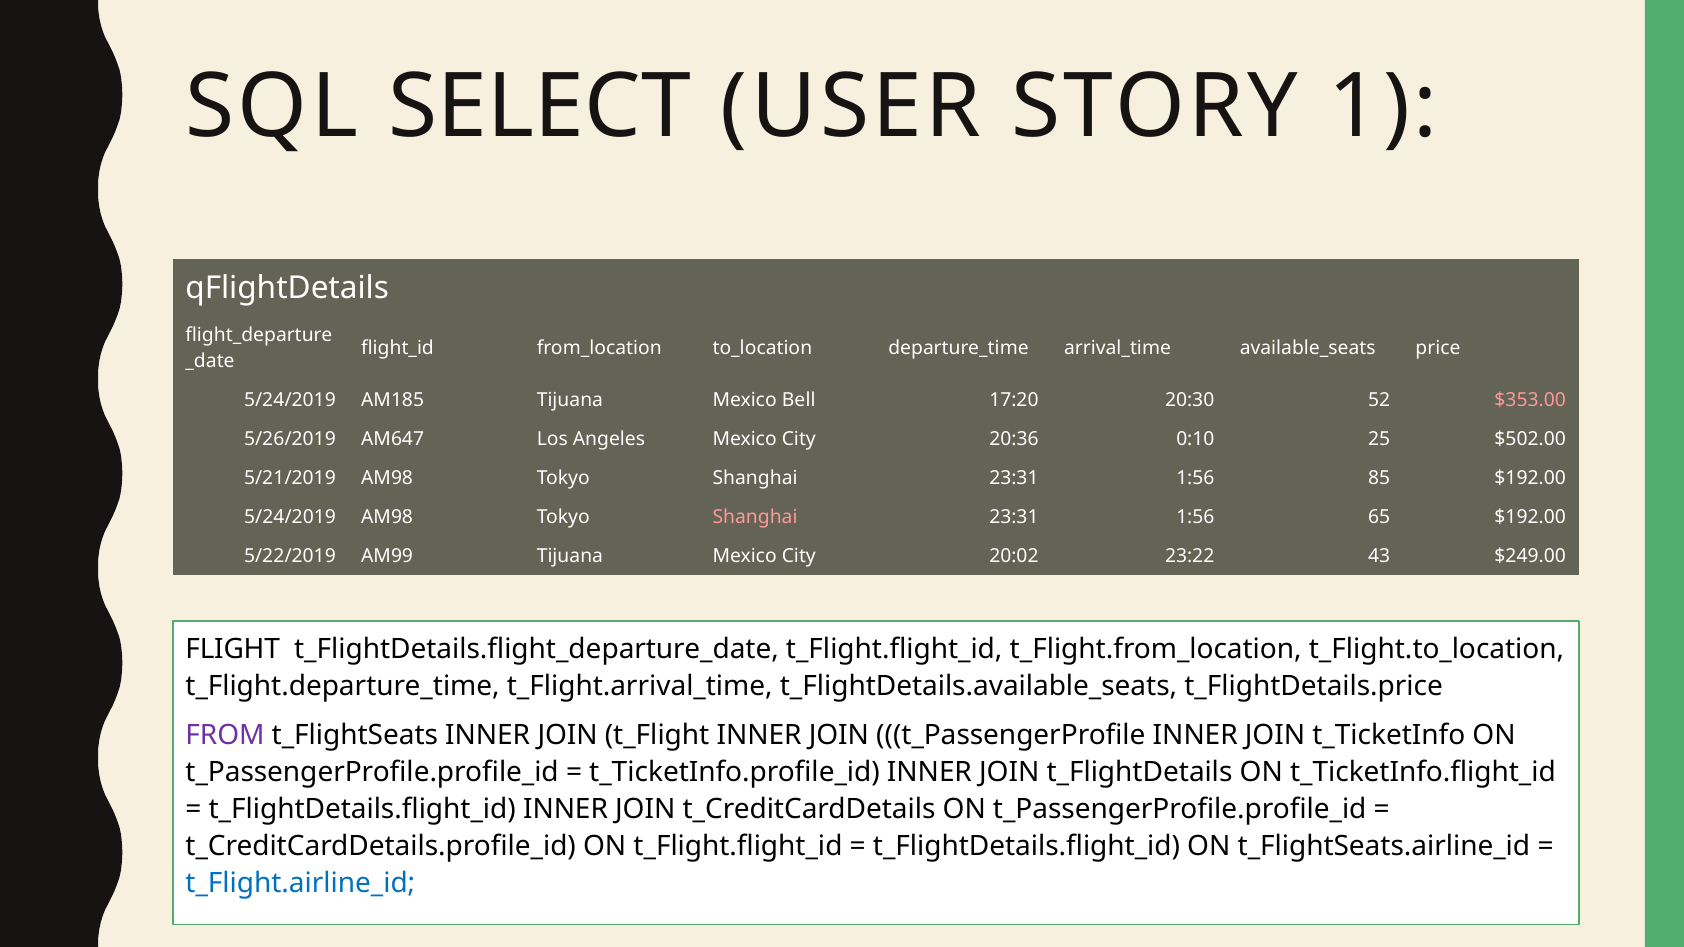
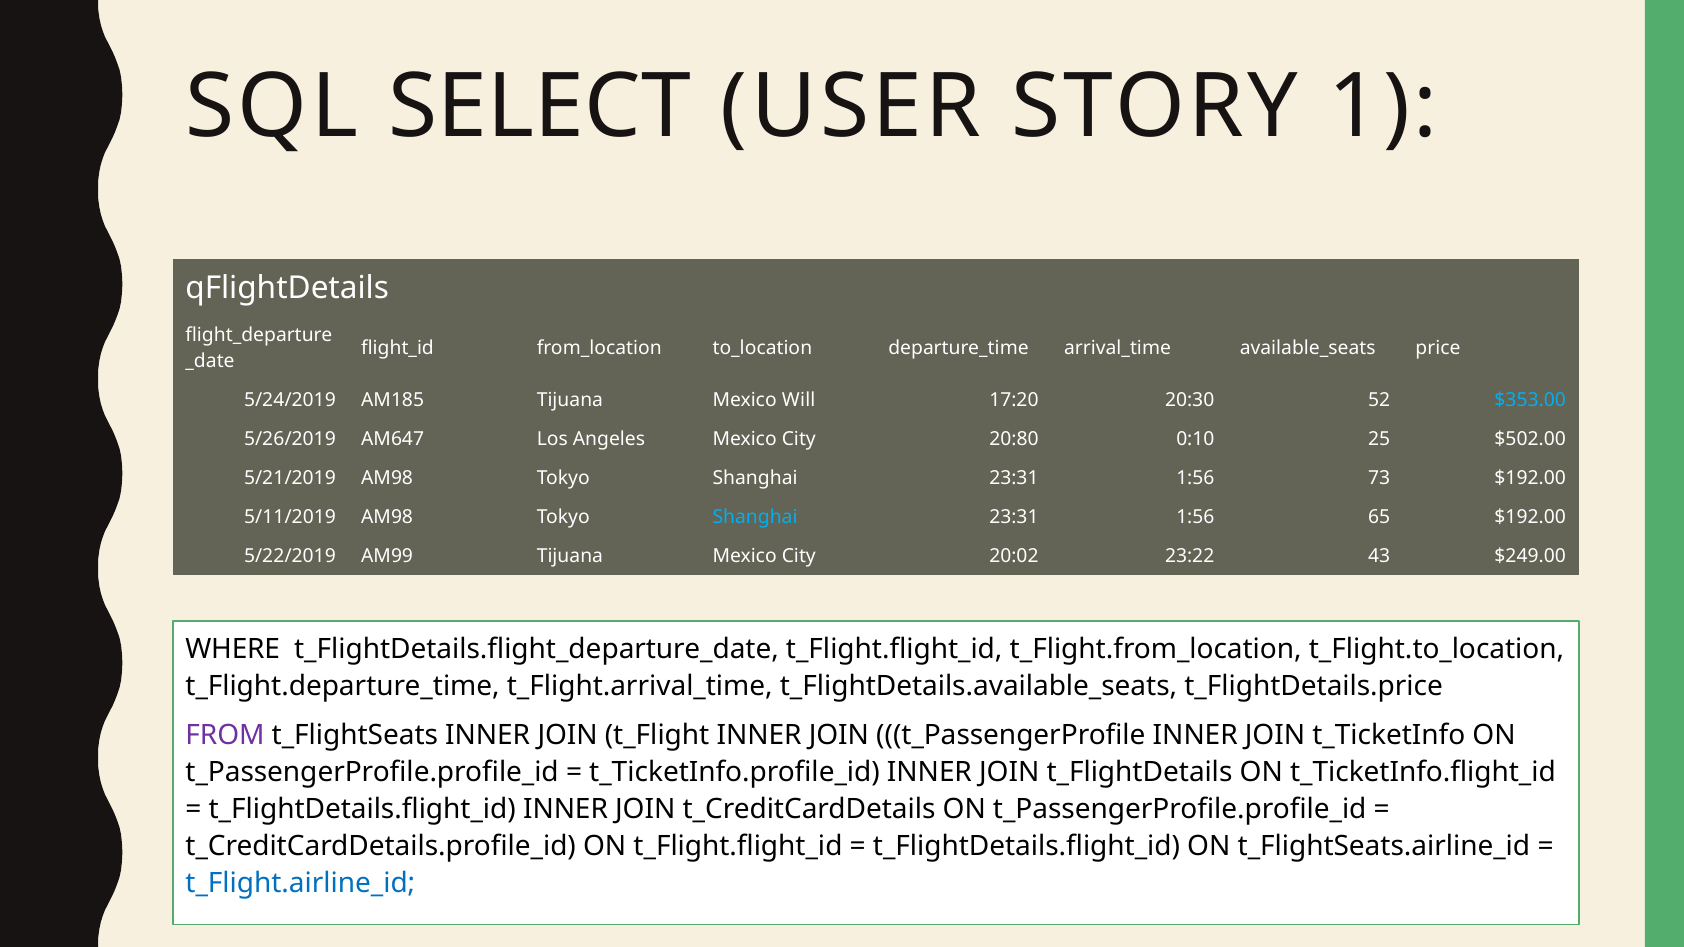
Bell: Bell -> Will
$353.00 colour: pink -> light blue
20:36: 20:36 -> 20:80
85: 85 -> 73
5/24/2019 at (290, 517): 5/24/2019 -> 5/11/2019
Shanghai at (755, 517) colour: pink -> light blue
FLIGHT: FLIGHT -> WHERE
